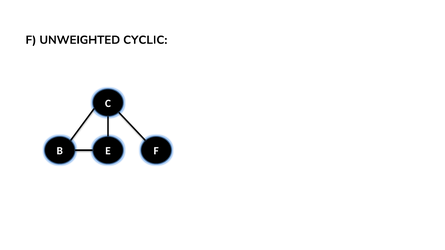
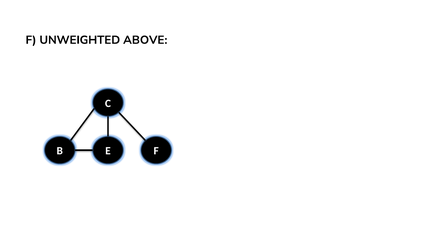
CYCLIC: CYCLIC -> ABOVE
